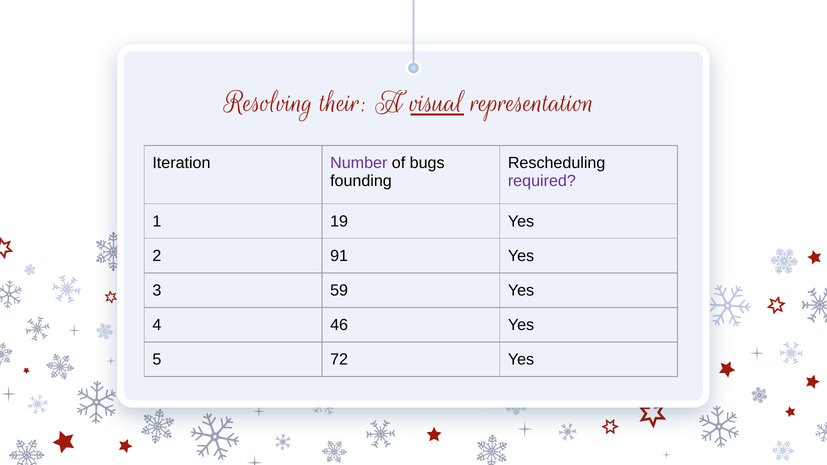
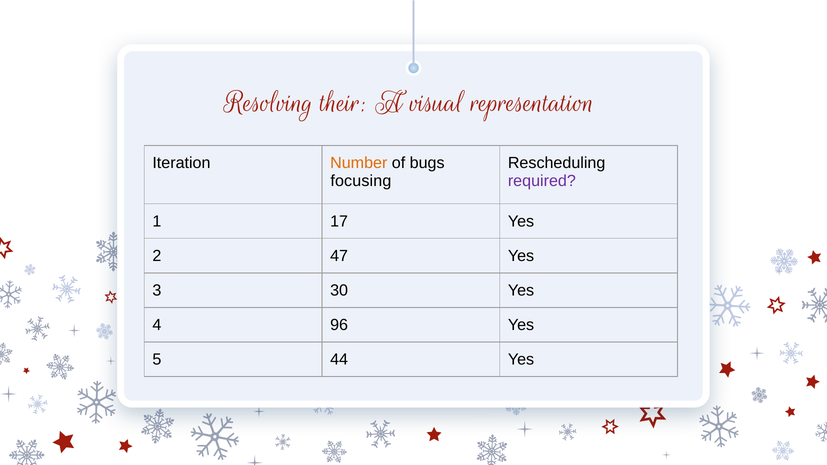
visual underline: present -> none
Number colour: purple -> orange
founding: founding -> focusing
19: 19 -> 17
91: 91 -> 47
59: 59 -> 30
46: 46 -> 96
72: 72 -> 44
